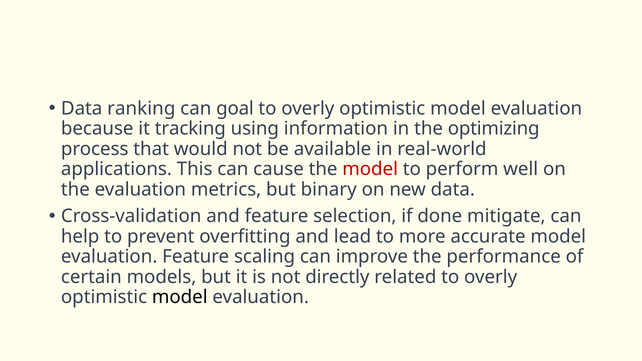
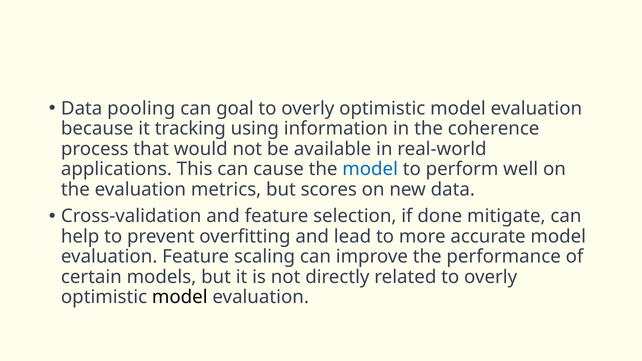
ranking: ranking -> pooling
optimizing: optimizing -> coherence
model at (370, 169) colour: red -> blue
binary: binary -> scores
